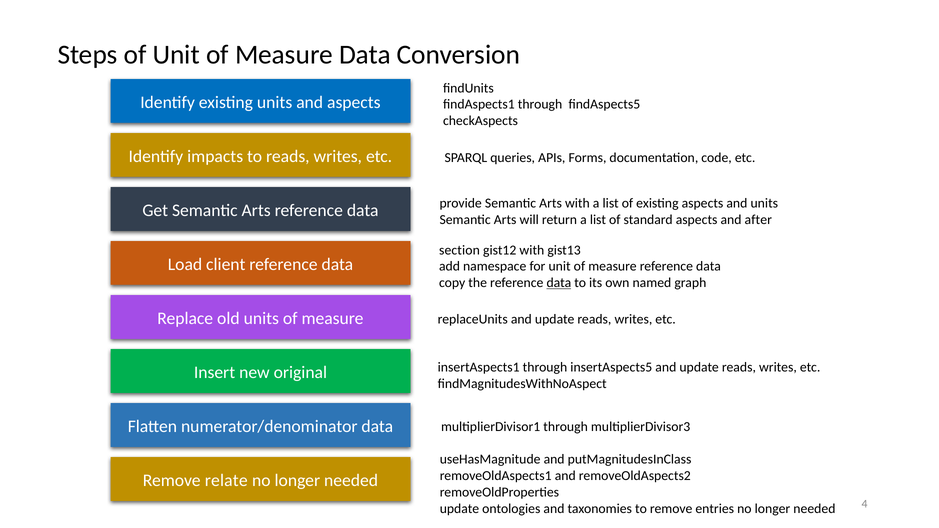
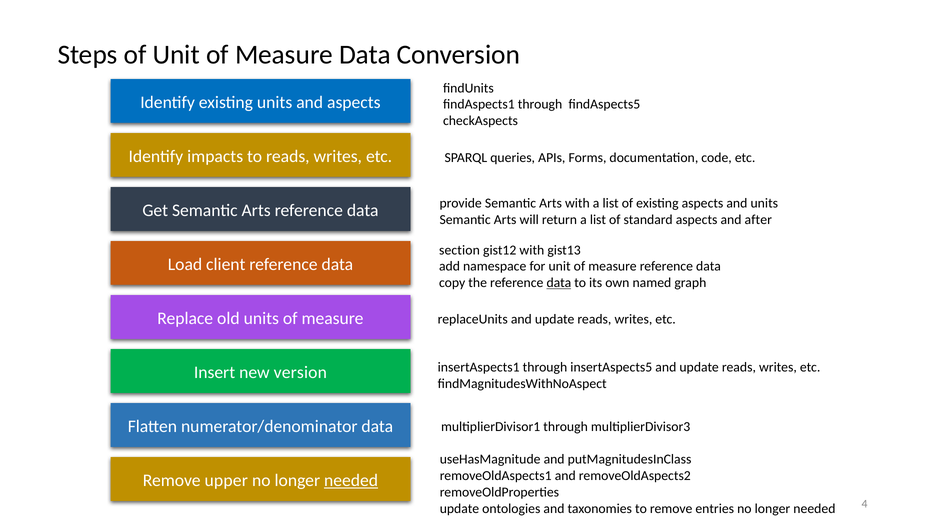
original: original -> version
relate: relate -> upper
needed at (351, 480) underline: none -> present
